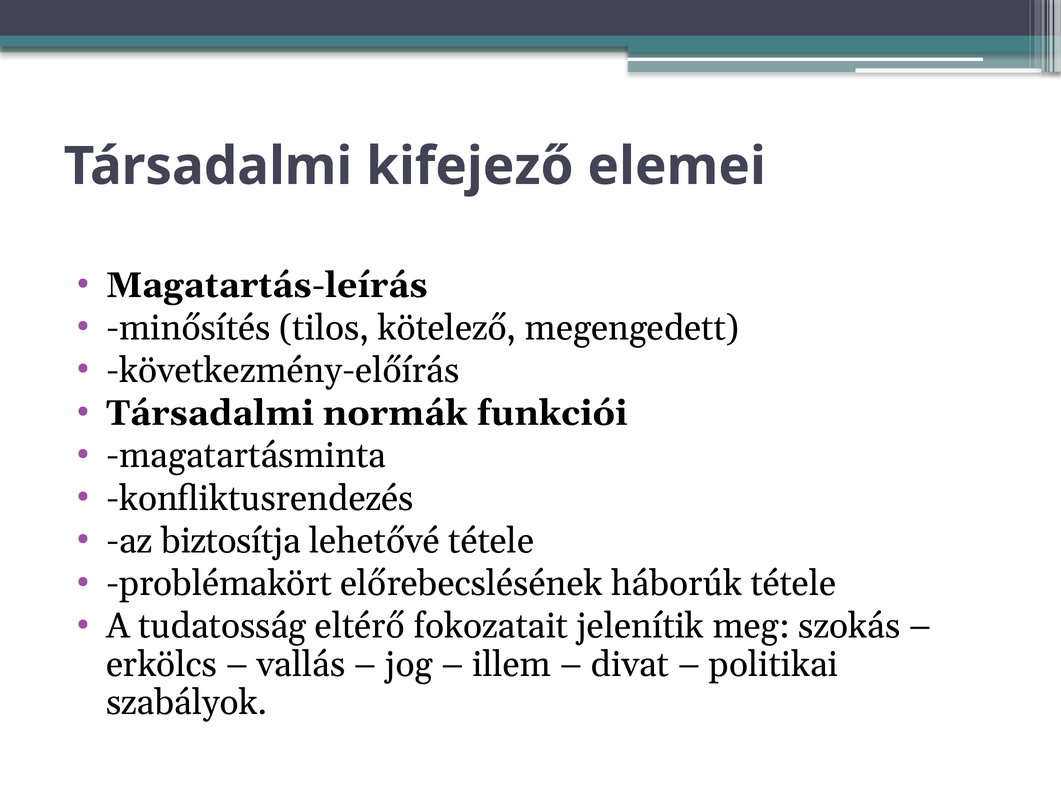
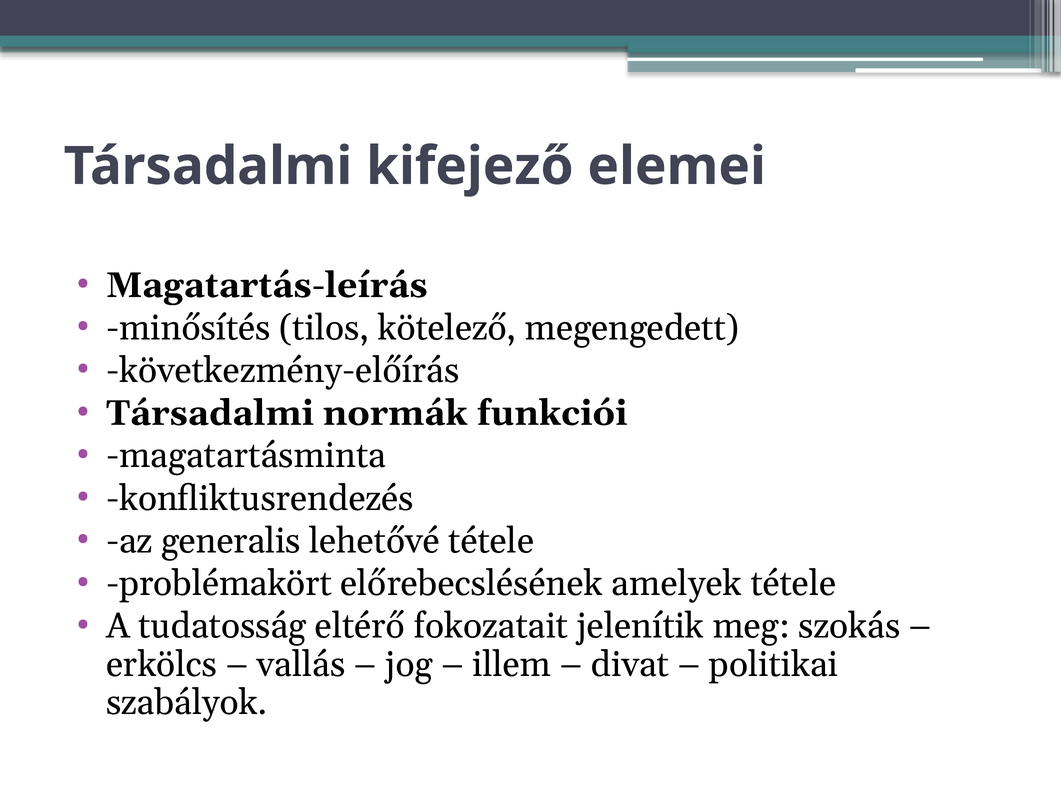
biztosítja: biztosítja -> generalis
háborúk: háborúk -> amelyek
